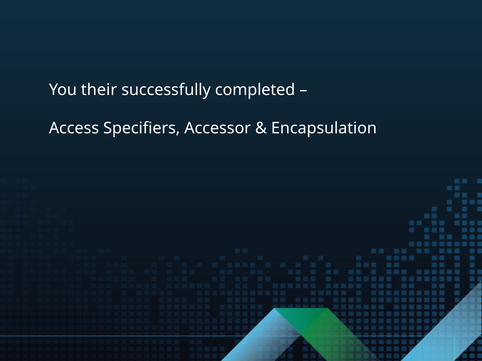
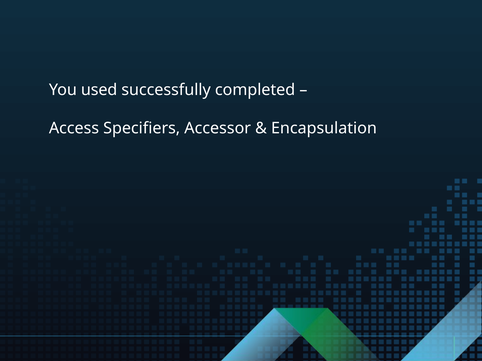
their: their -> used
